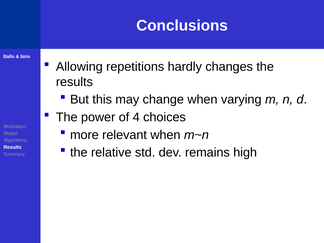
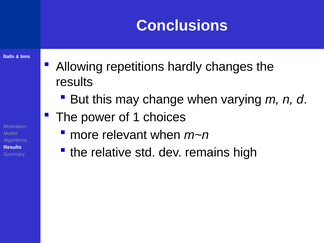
4: 4 -> 1
